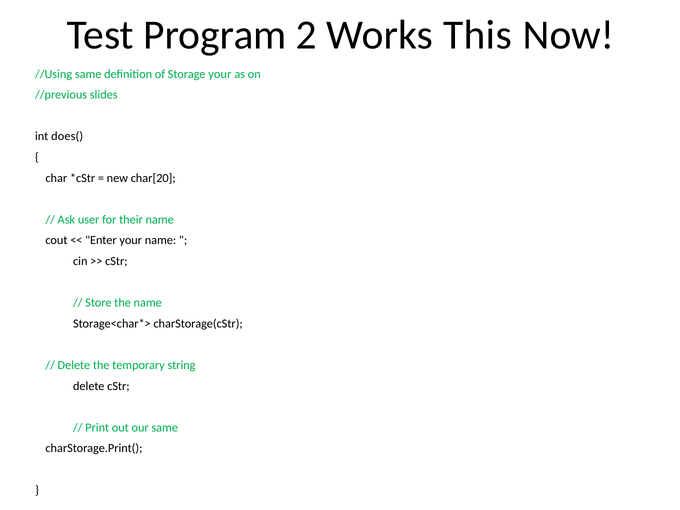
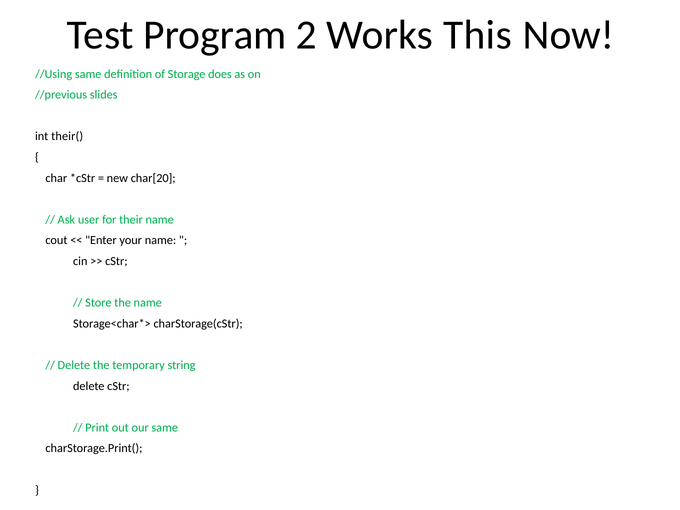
Storage your: your -> does
does(: does( -> their(
